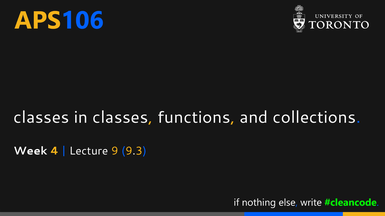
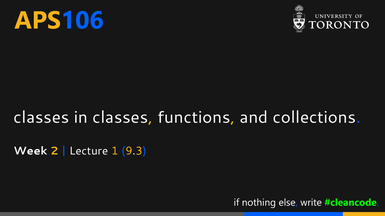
4: 4 -> 2
9: 9 -> 1
